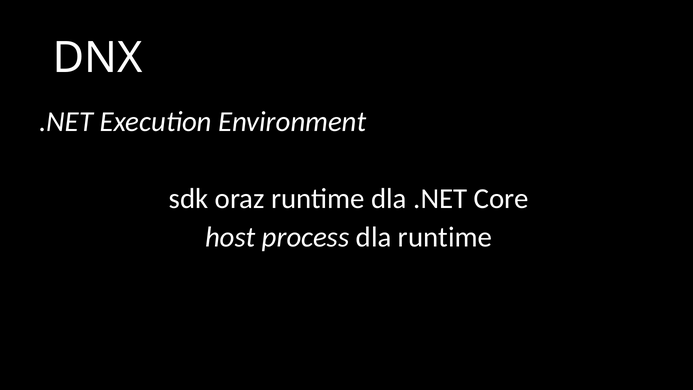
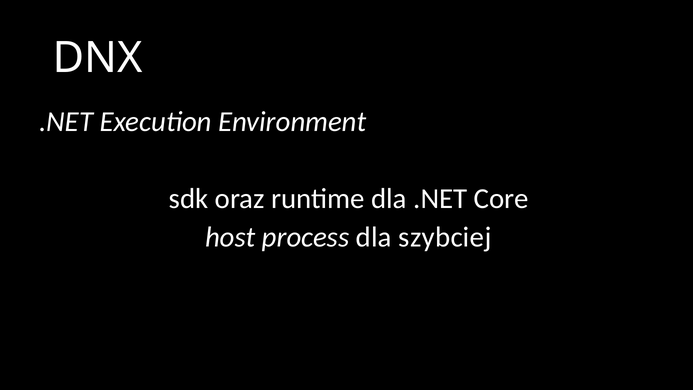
dla runtime: runtime -> szybciej
